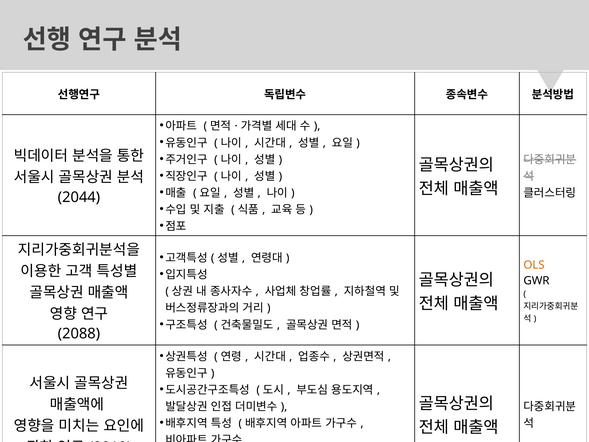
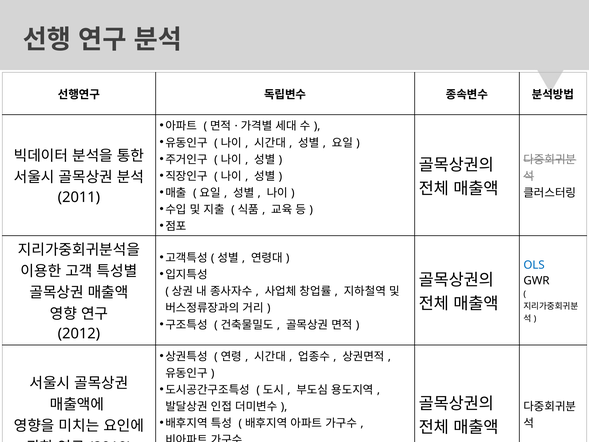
2044: 2044 -> 2011
OLS colour: orange -> blue
2088: 2088 -> 2012
